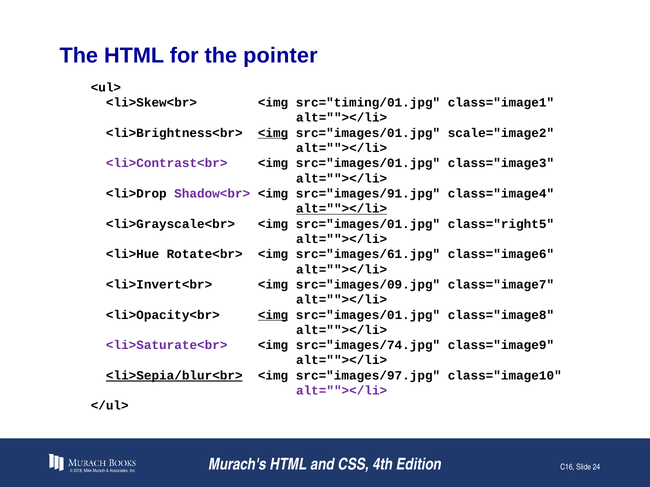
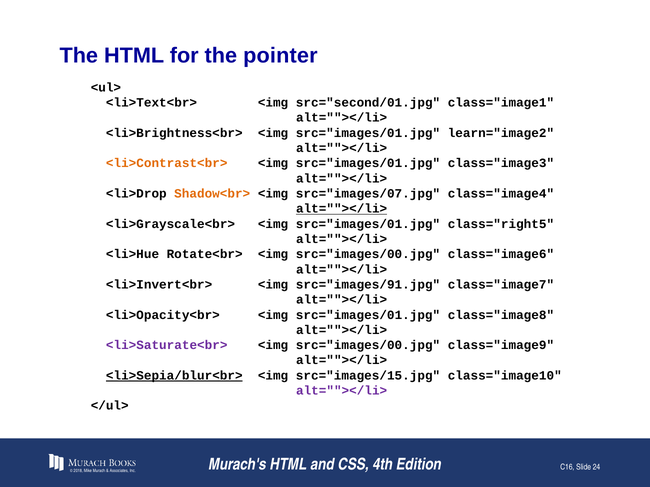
<li>Skew<br>: <li>Skew<br> -> <li>Text<br>
src="timing/01.jpg: src="timing/01.jpg -> src="second/01.jpg
<img at (273, 133) underline: present -> none
scale="image2: scale="image2 -> learn="image2
<li>Contrast<br> colour: purple -> orange
Shadow<br> colour: purple -> orange
src="images/91.jpg: src="images/91.jpg -> src="images/07.jpg
Rotate<br> <img src="images/61.jpg: src="images/61.jpg -> src="images/00.jpg
src="images/09.jpg: src="images/09.jpg -> src="images/91.jpg
<img at (273, 315) underline: present -> none
src="images/74.jpg at (368, 346): src="images/74.jpg -> src="images/00.jpg
src="images/97.jpg: src="images/97.jpg -> src="images/15.jpg
